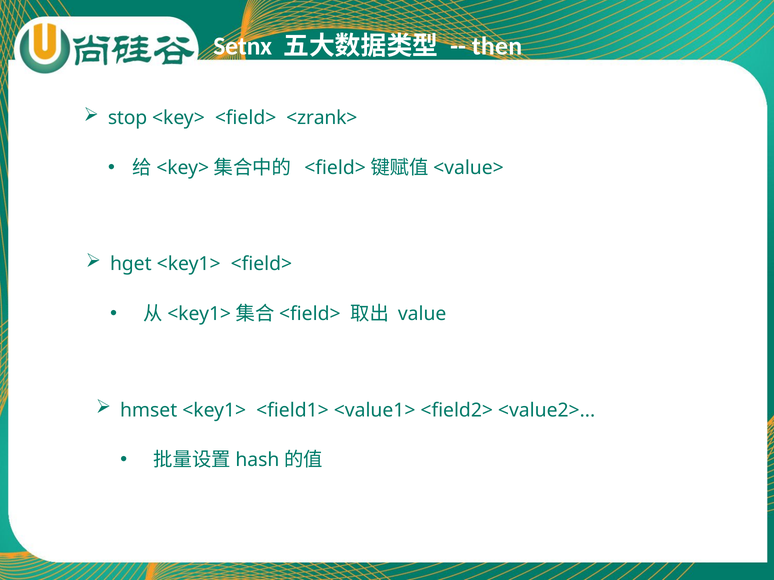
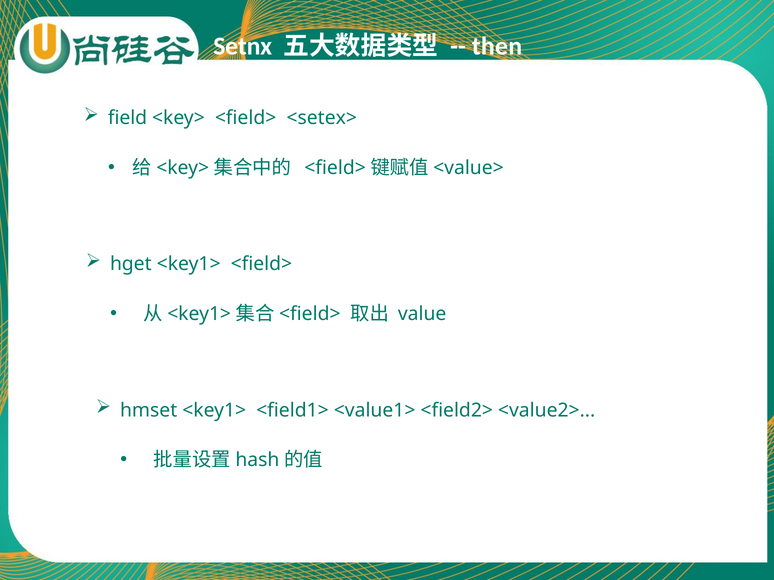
stop: stop -> field
<zrank>: <zrank> -> <setex>
